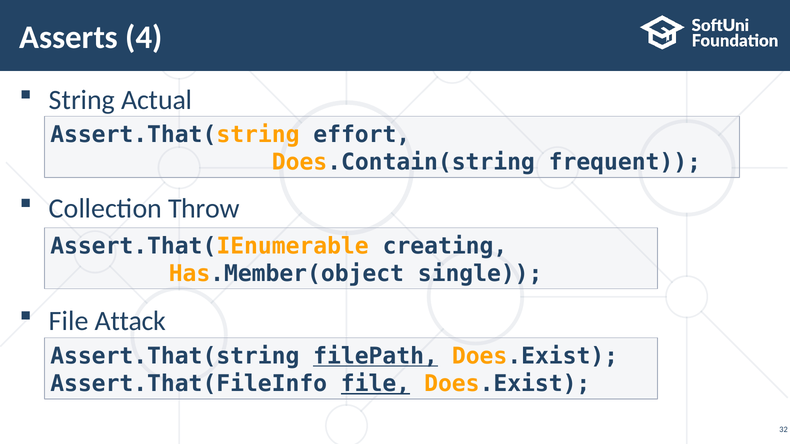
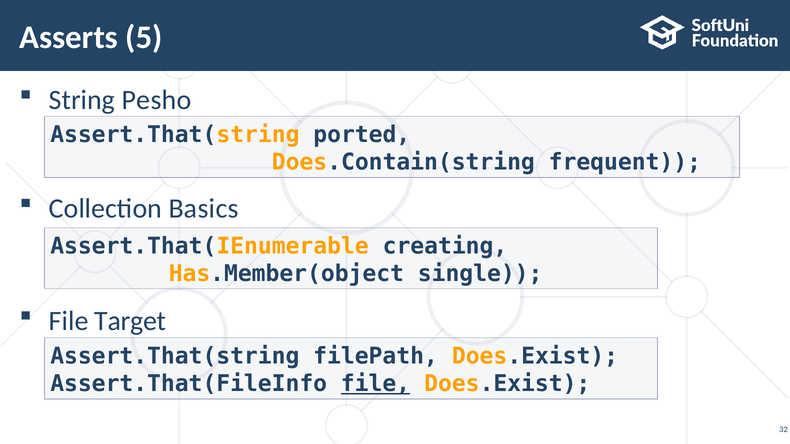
4: 4 -> 5
Actual: Actual -> Pesho
effort: effort -> ported
Throw: Throw -> Basics
Attack: Attack -> Target
filePath underline: present -> none
